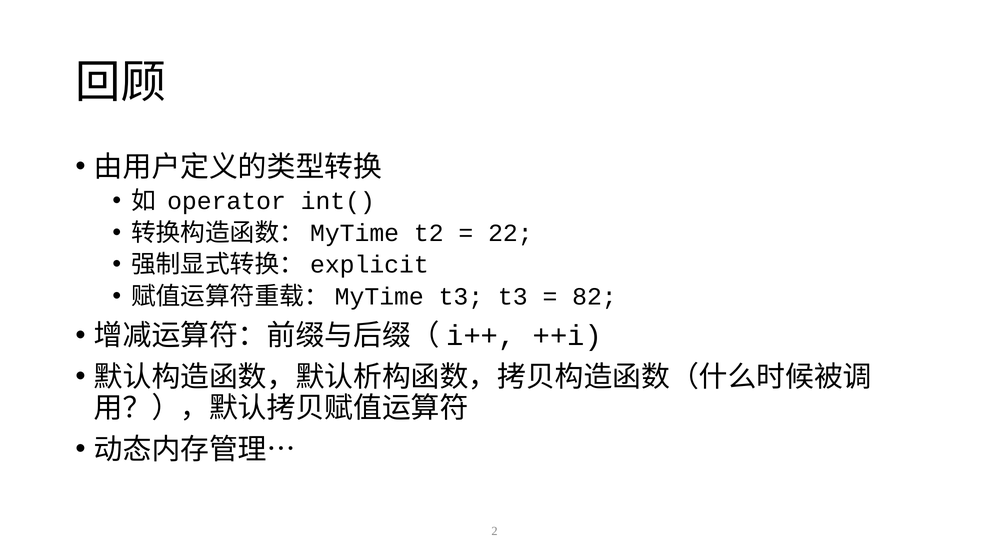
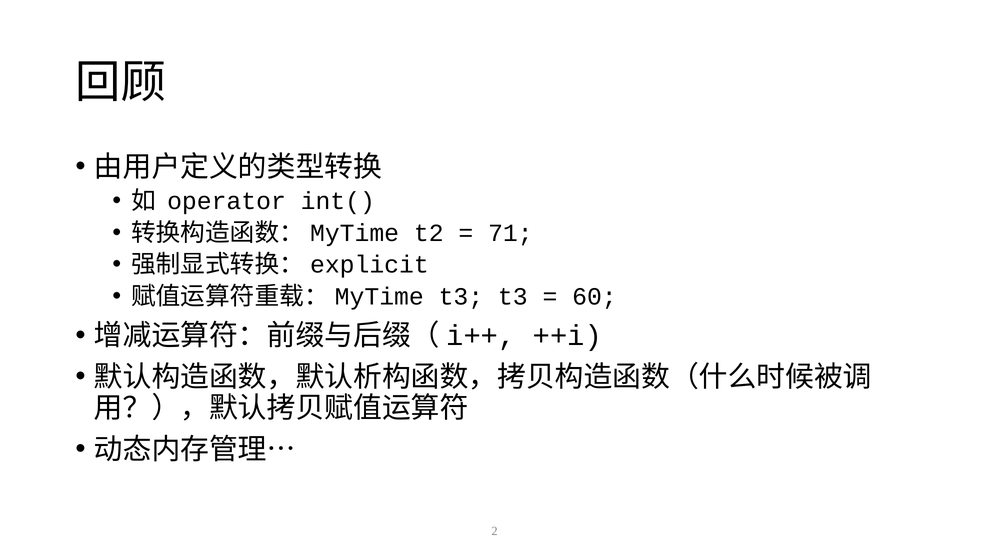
22: 22 -> 71
82: 82 -> 60
